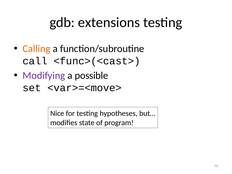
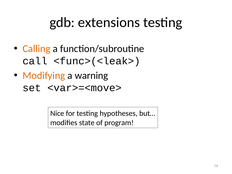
<func>(<cast>: <func>(<cast> -> <func>(<leak>
Modifying colour: purple -> orange
possible: possible -> warning
